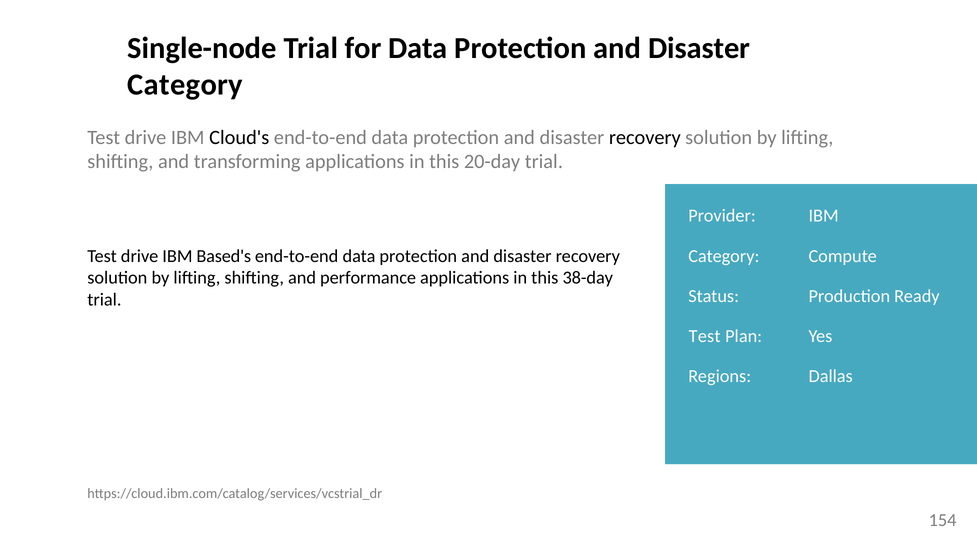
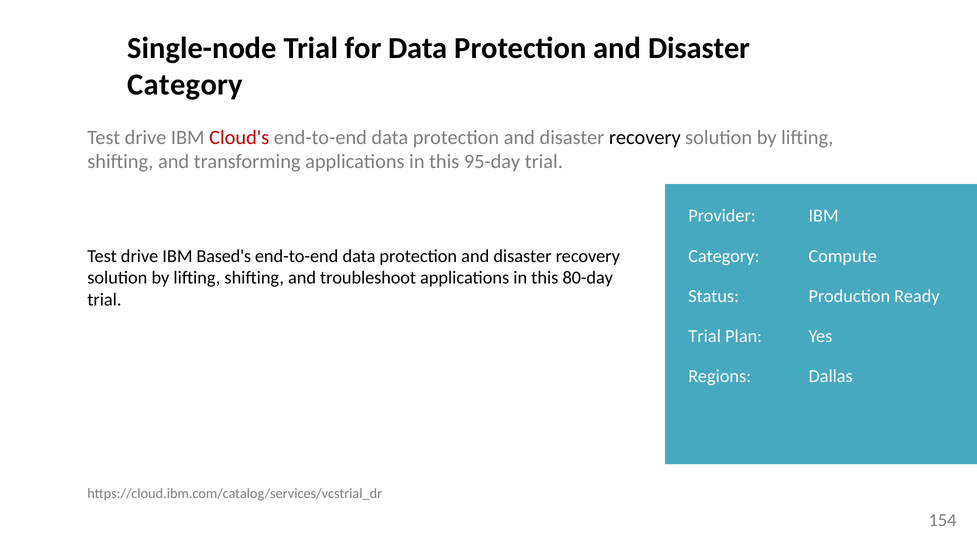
Cloud's colour: black -> red
20-day: 20-day -> 95-day
performance: performance -> troubleshoot
38-day: 38-day -> 80-day
Test at (705, 336): Test -> Trial
